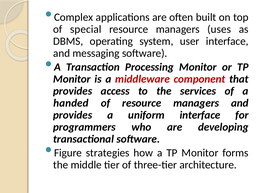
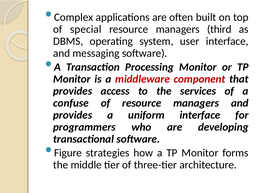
uses: uses -> third
handed: handed -> confuse
